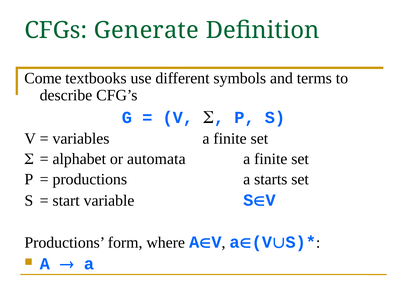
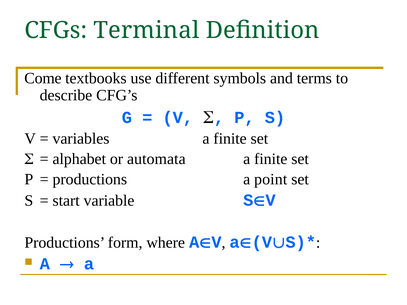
Generate: Generate -> Terminal
starts: starts -> point
